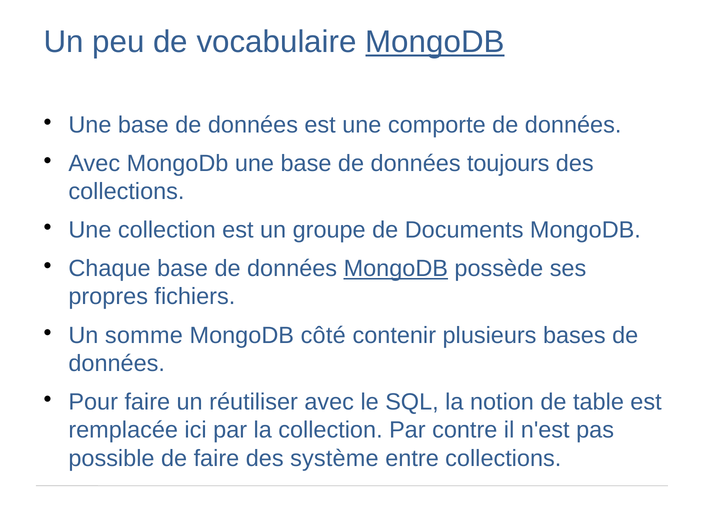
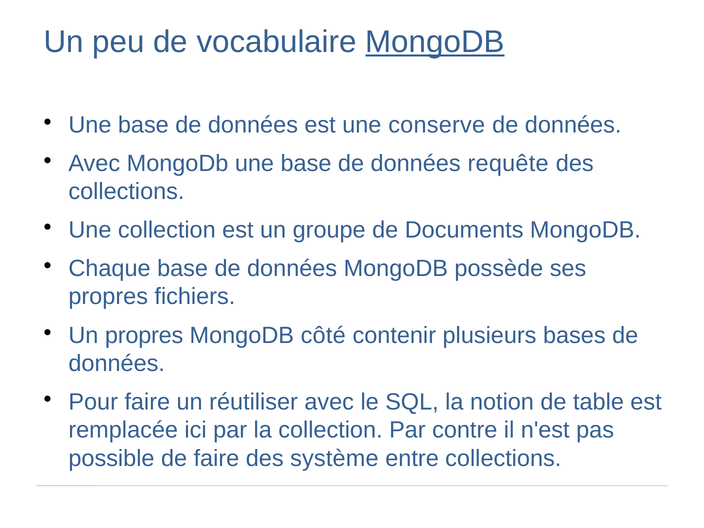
comporte: comporte -> conserve
toujours: toujours -> requête
MongoDB at (396, 269) underline: present -> none
Un somme: somme -> propres
